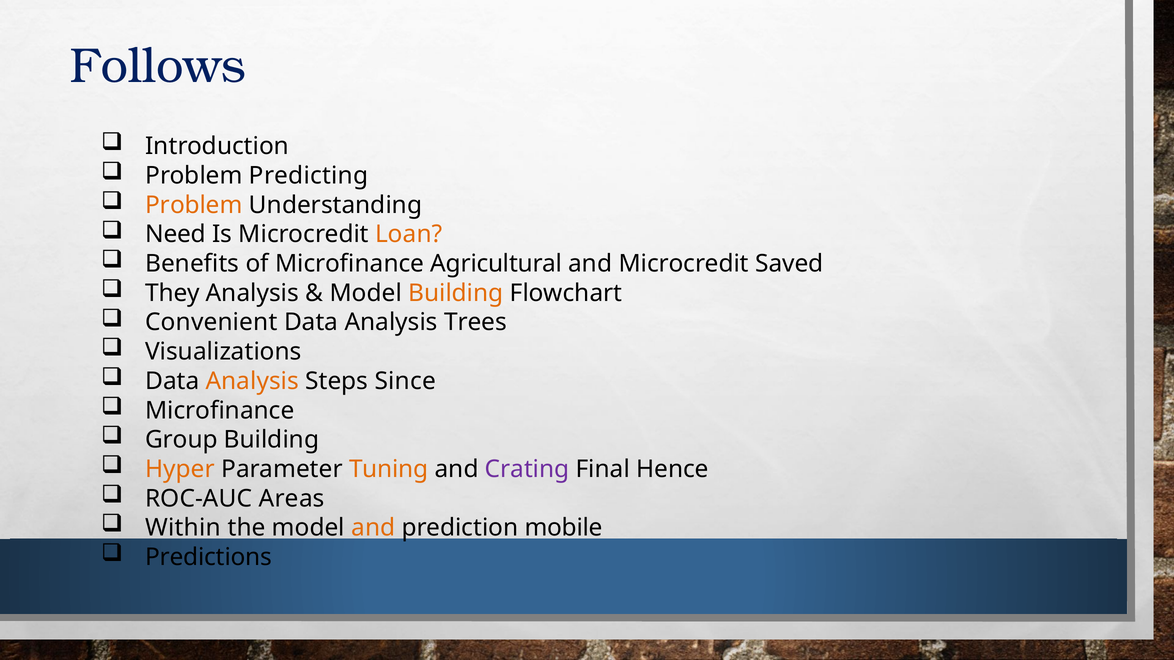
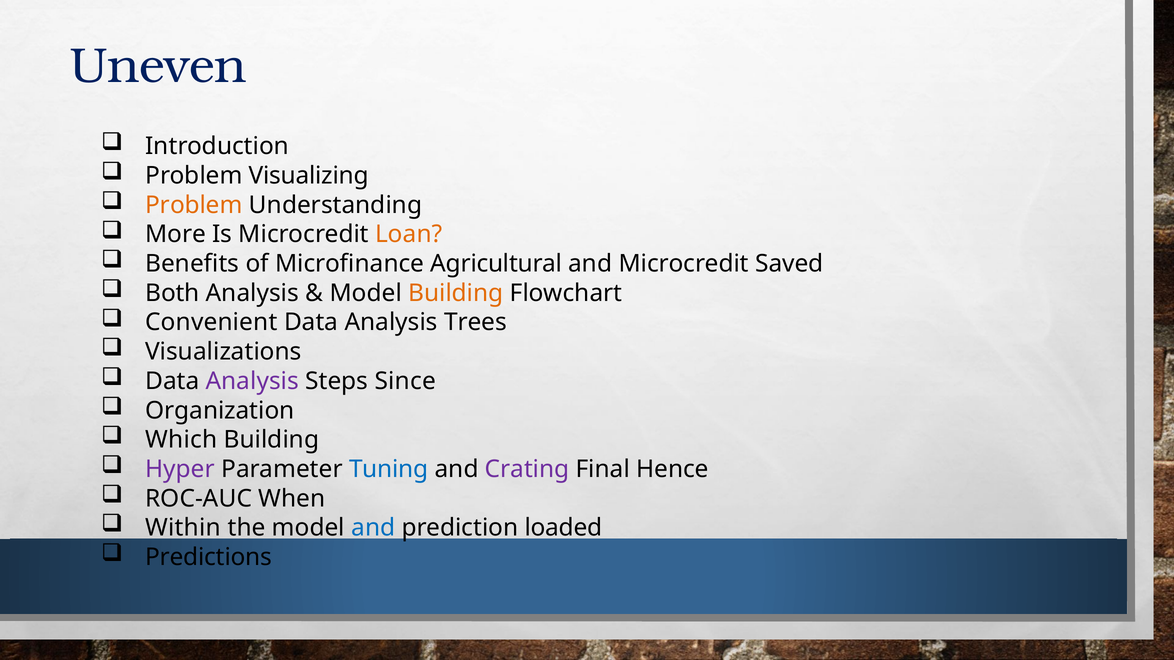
Follows: Follows -> Uneven
Predicting: Predicting -> Visualizing
Need: Need -> More
They: They -> Both
Analysis at (252, 381) colour: orange -> purple
Microfinance at (220, 411): Microfinance -> Organization
Group: Group -> Which
Hyper colour: orange -> purple
Tuning colour: orange -> blue
Areas: Areas -> When
and at (373, 528) colour: orange -> blue
mobile: mobile -> loaded
